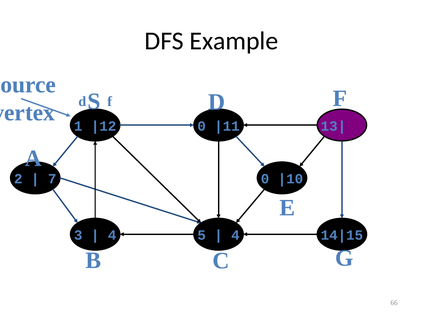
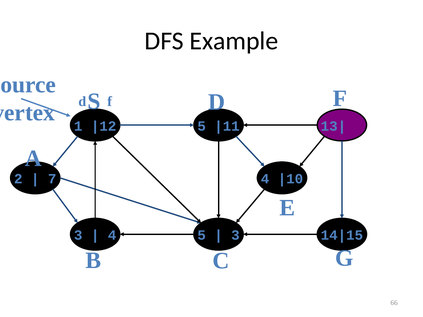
0 at (202, 126): 0 -> 5
7 0: 0 -> 4
4 at (235, 235): 4 -> 3
